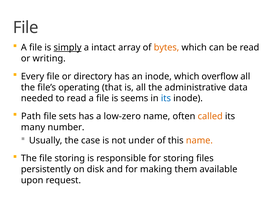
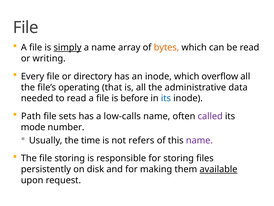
a intact: intact -> name
seems: seems -> before
low-zero: low-zero -> low-calls
called colour: orange -> purple
many: many -> mode
case: case -> time
under: under -> refers
name at (199, 140) colour: orange -> purple
available underline: none -> present
